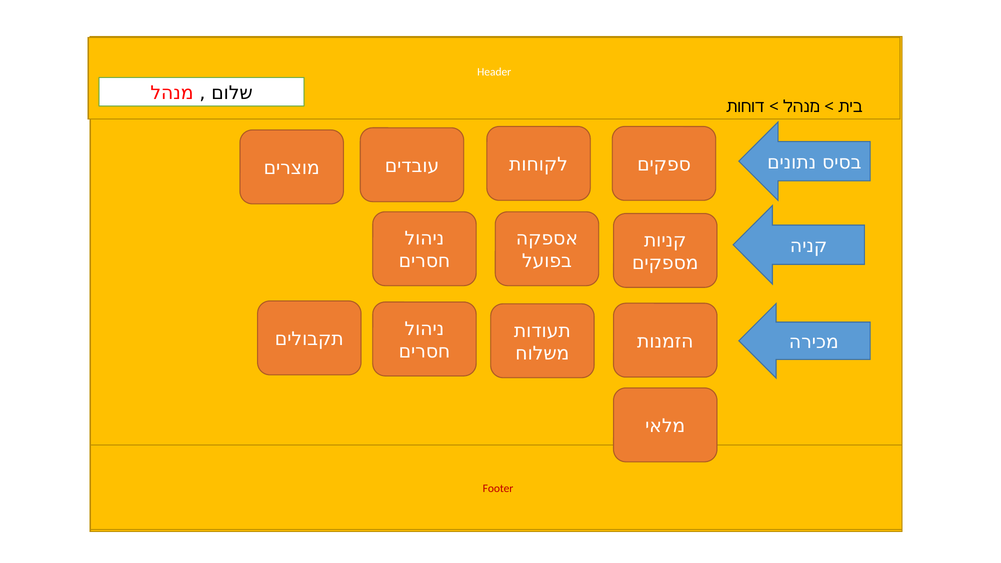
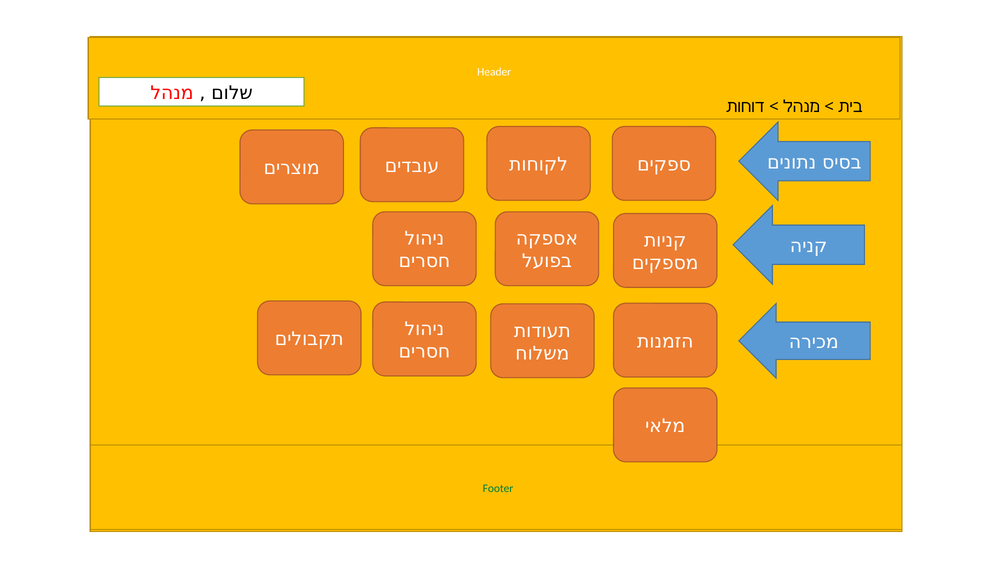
Footer colour: red -> green
